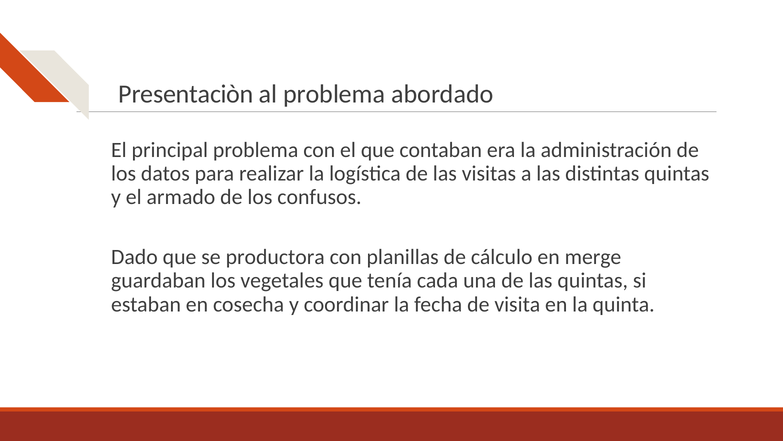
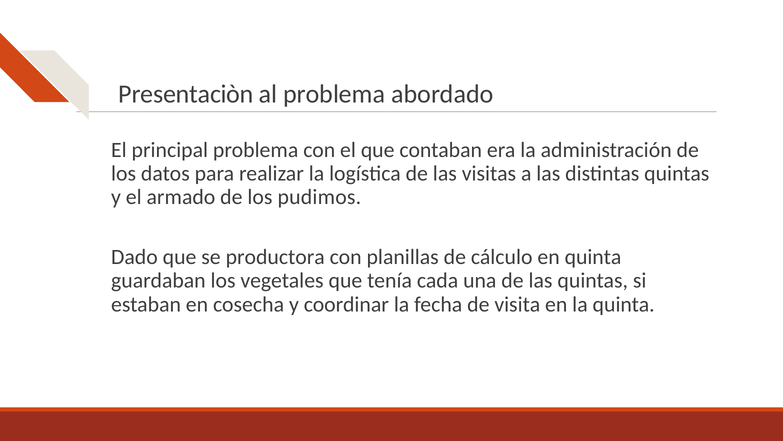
confusos: confusos -> pudimos
en merge: merge -> quinta
